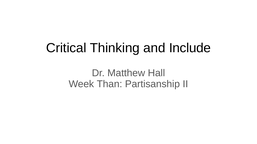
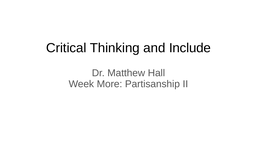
Than: Than -> More
